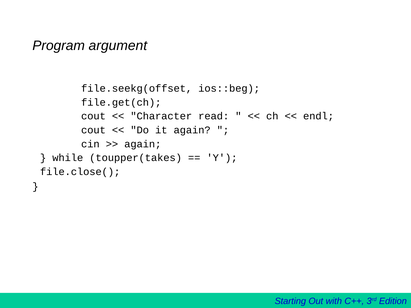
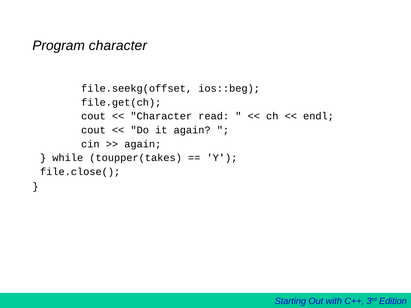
Program argument: argument -> character
